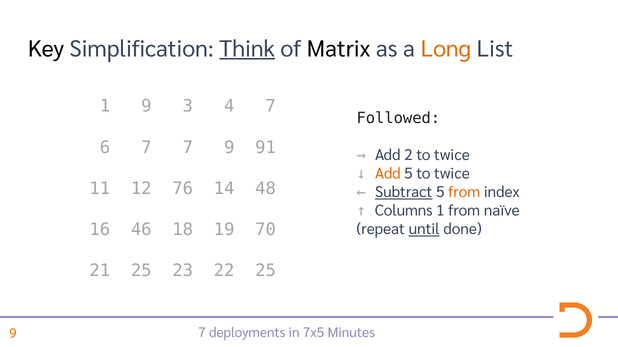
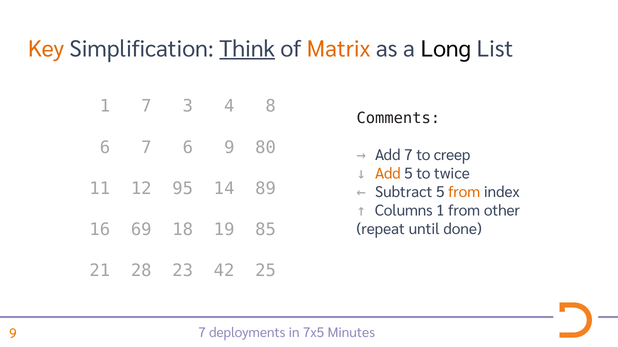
Key colour: black -> orange
Matrix colour: black -> orange
Long colour: orange -> black
1 9: 9 -> 7
4 7: 7 -> 8
Followed: Followed -> Comments
7 7: 7 -> 6
91: 91 -> 80
Add 2: 2 -> 7
twice at (452, 156): twice -> creep
76: 76 -> 95
48: 48 -> 89
Subtract underline: present -> none
naïve: naïve -> other
46: 46 -> 69
70: 70 -> 85
until underline: present -> none
21 25: 25 -> 28
22: 22 -> 42
